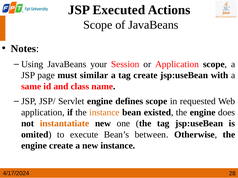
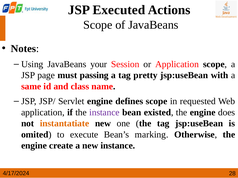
similar: similar -> passing
tag create: create -> pretty
instance at (104, 113) colour: orange -> purple
between: between -> marking
